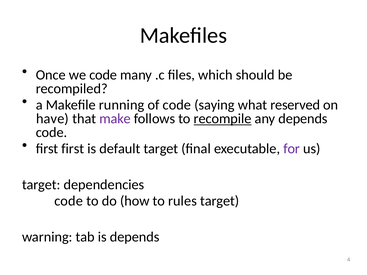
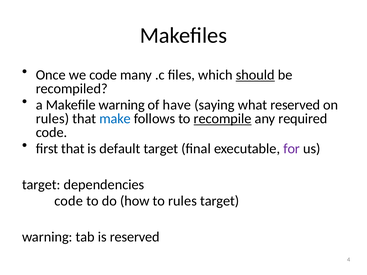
should underline: none -> present
Makefile running: running -> warning
of code: code -> have
have at (52, 119): have -> rules
make colour: purple -> blue
any depends: depends -> required
first first: first -> that
is depends: depends -> reserved
